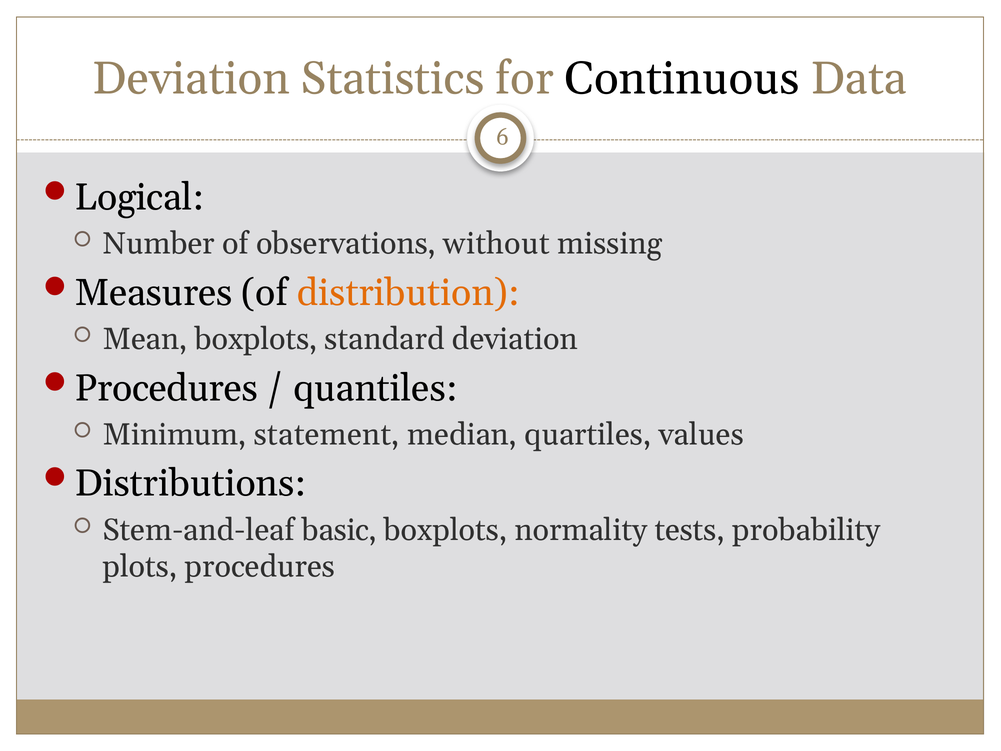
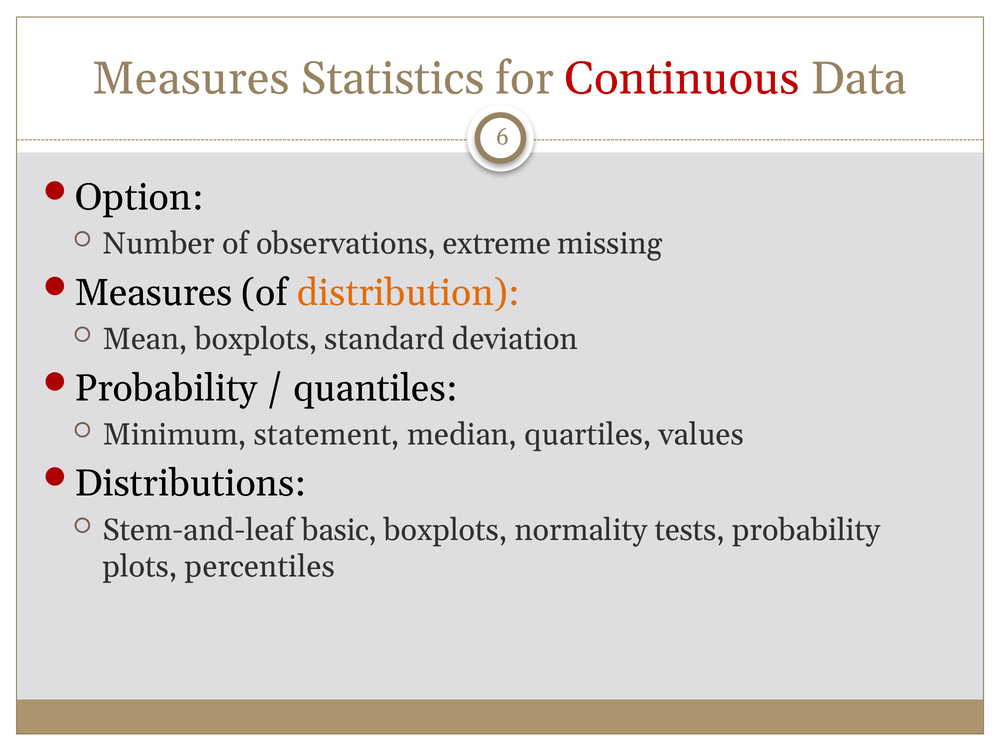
Deviation at (191, 79): Deviation -> Measures
Continuous colour: black -> red
Logical: Logical -> Option
without: without -> extreme
Procedures at (166, 388): Procedures -> Probability
plots procedures: procedures -> percentiles
